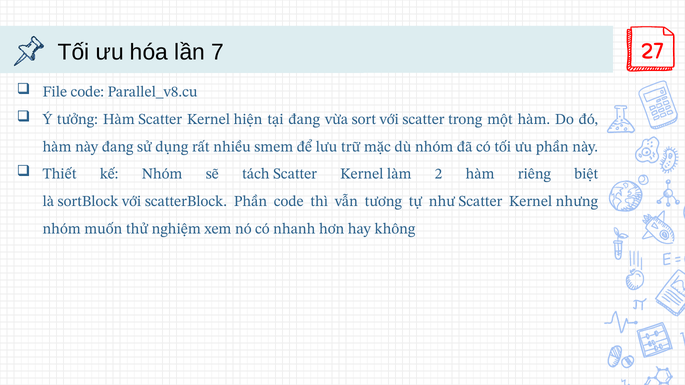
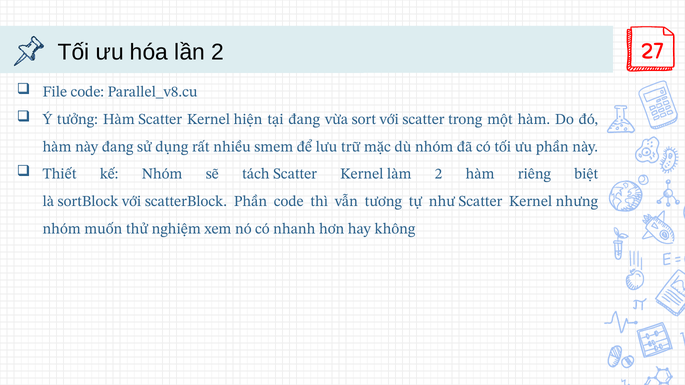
lần 7: 7 -> 2
